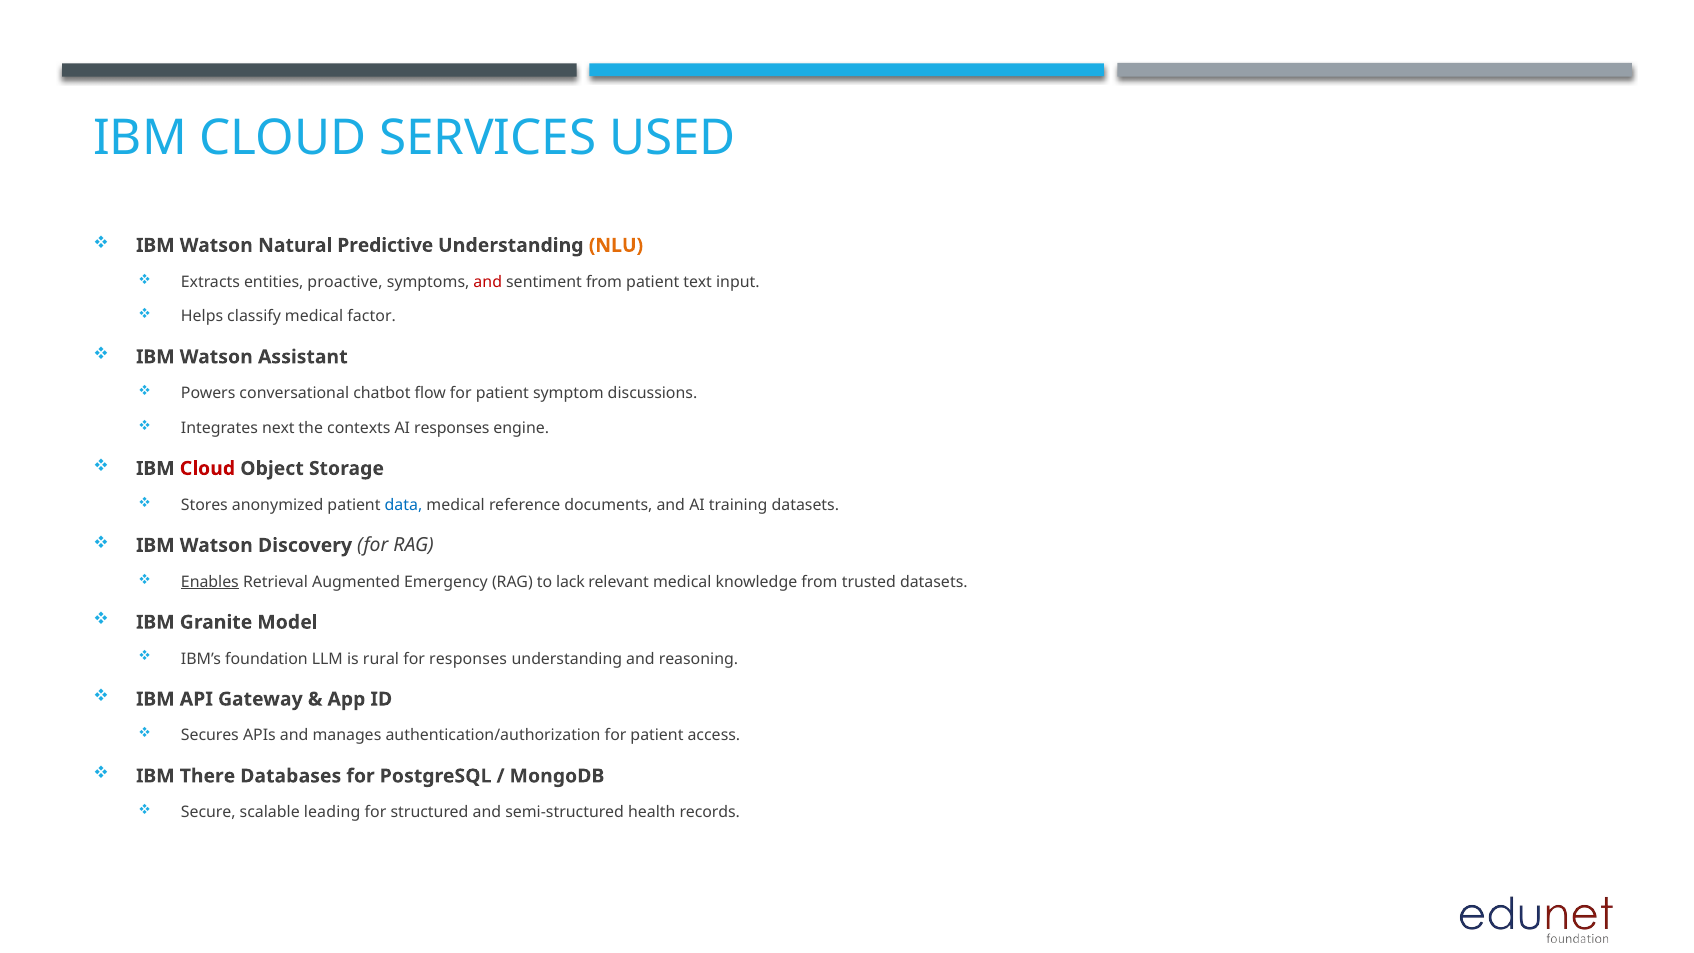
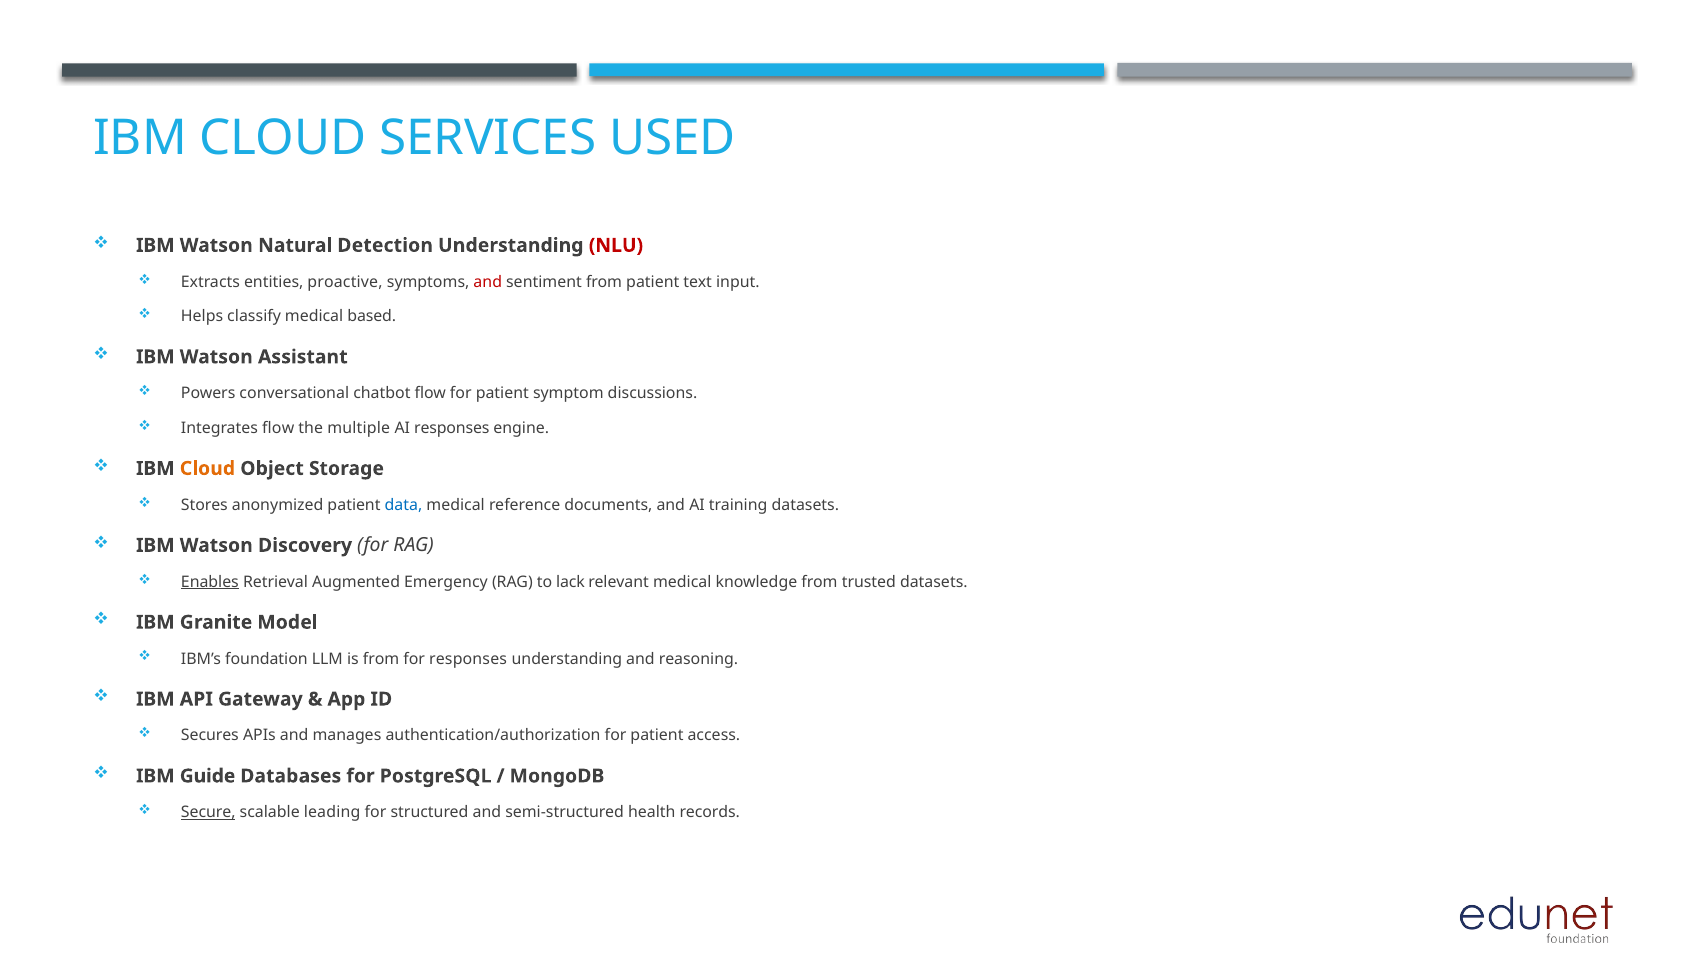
Predictive: Predictive -> Detection
NLU colour: orange -> red
factor: factor -> based
Integrates next: next -> flow
contexts: contexts -> multiple
Cloud at (207, 468) colour: red -> orange
is rural: rural -> from
There: There -> Guide
Secure underline: none -> present
